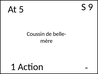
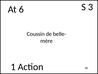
9: 9 -> 3
5: 5 -> 6
